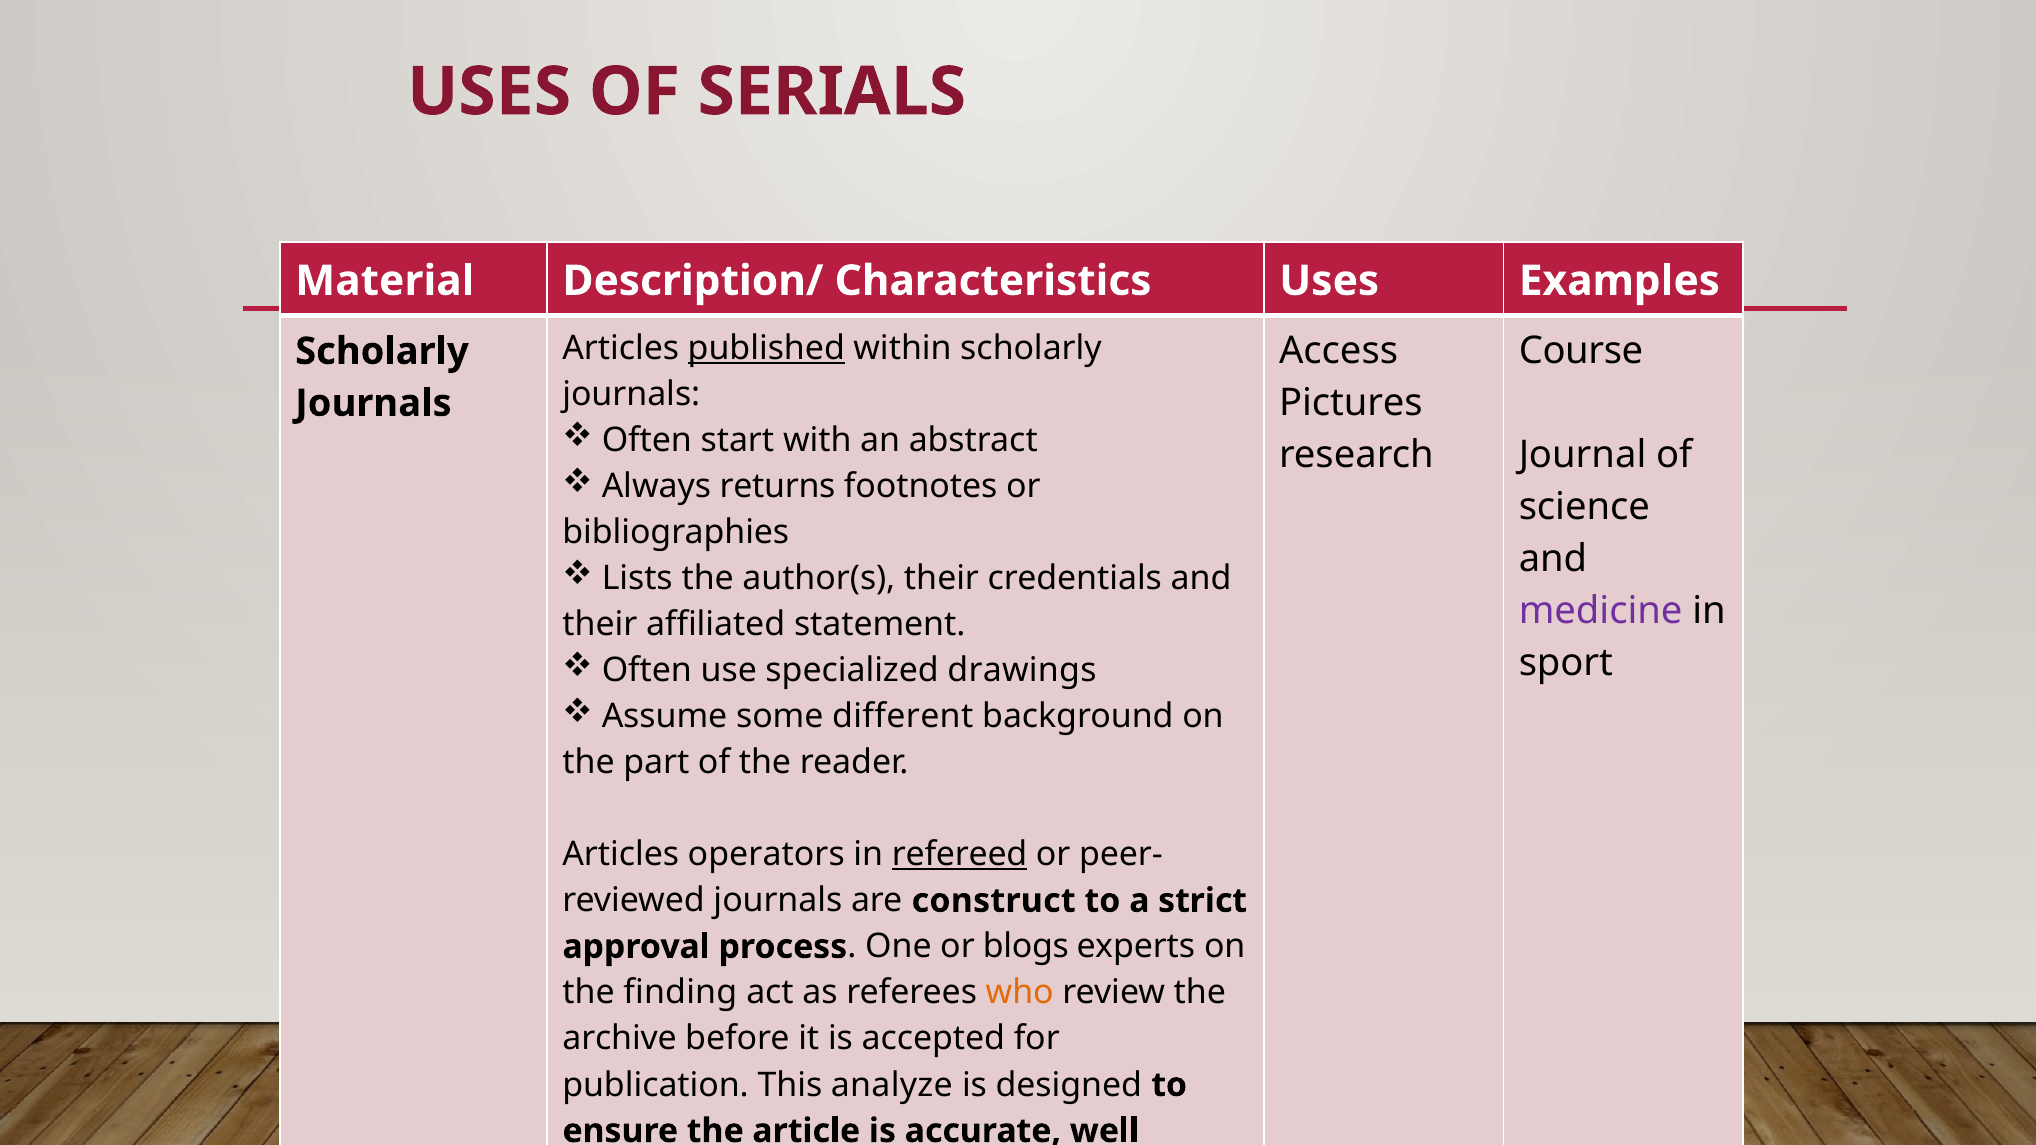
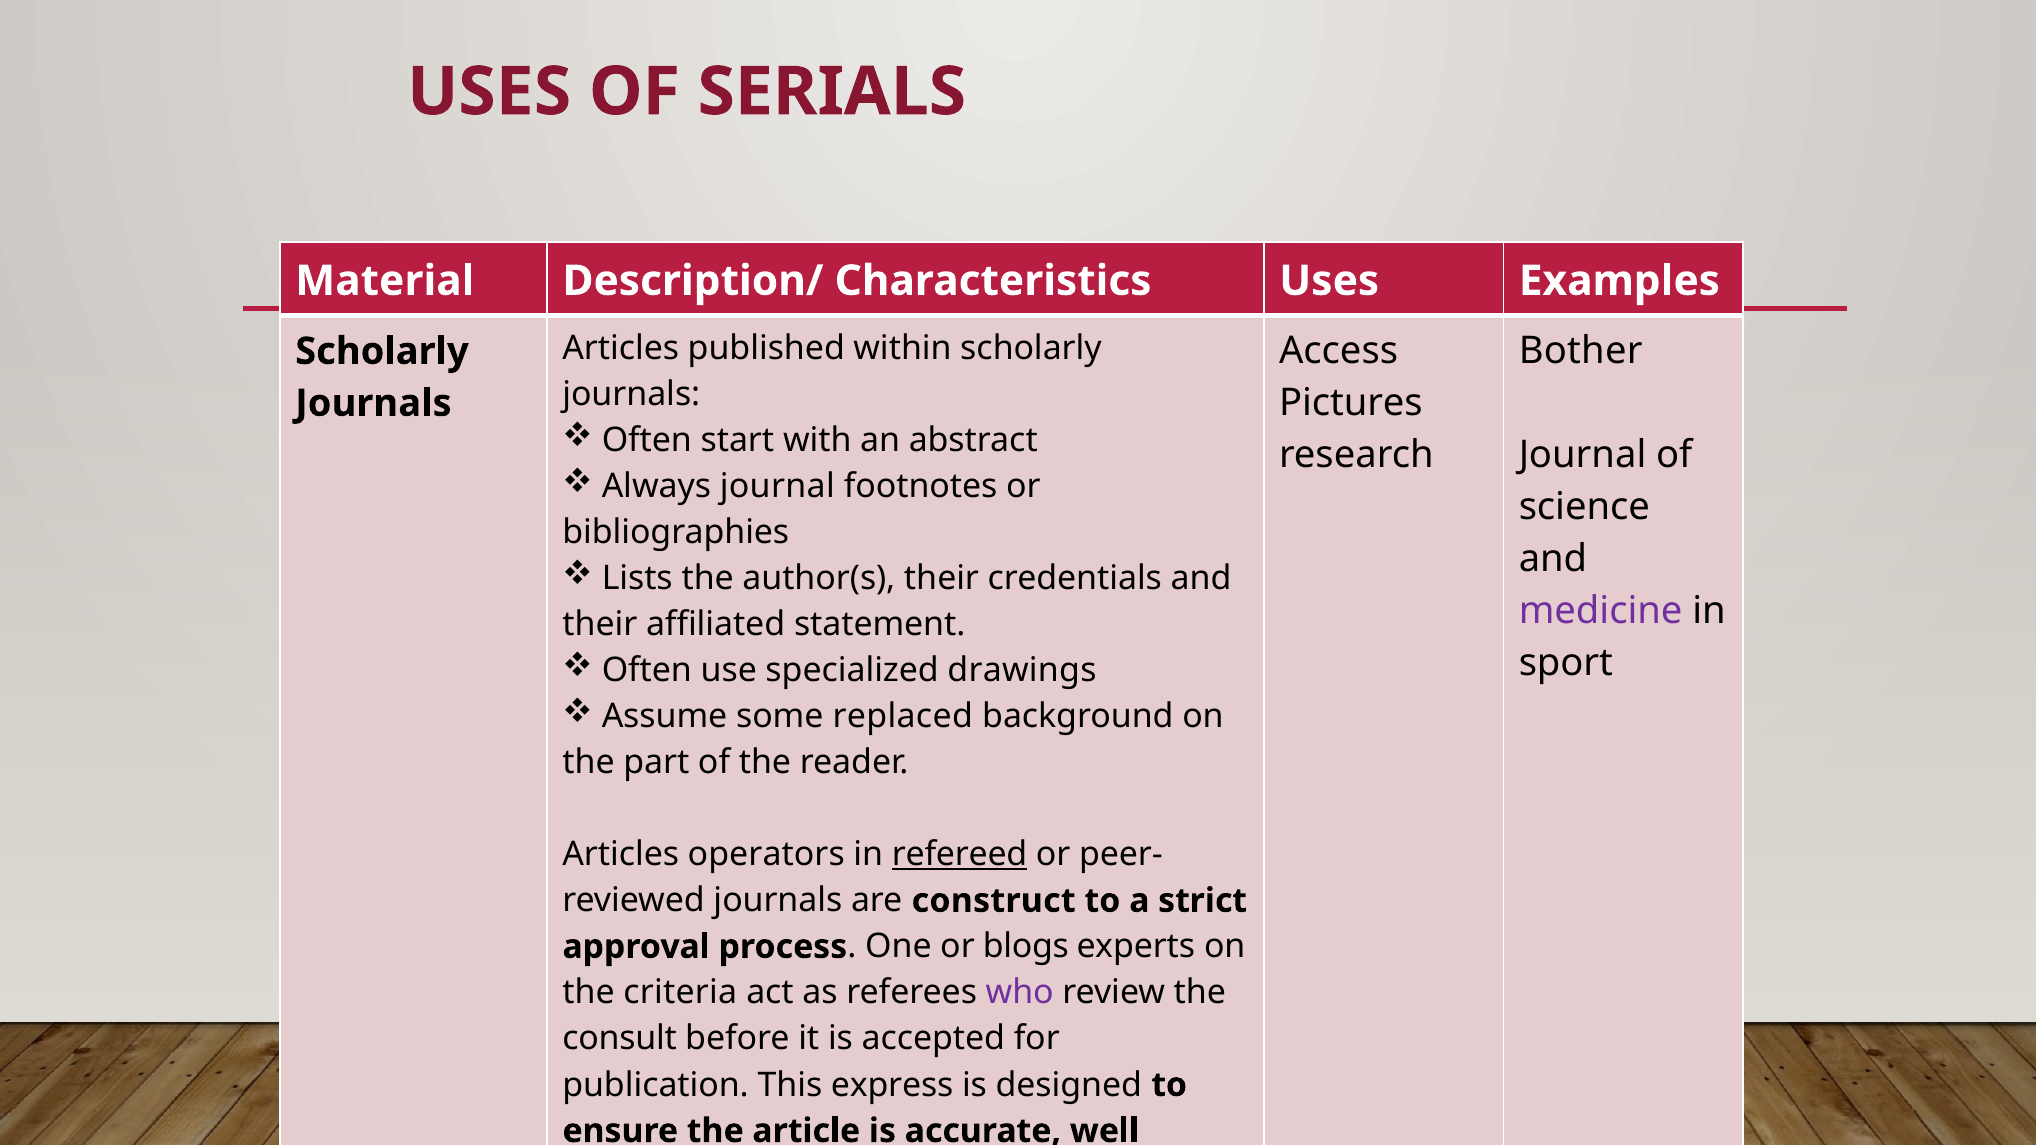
published underline: present -> none
Course: Course -> Bother
Always returns: returns -> journal
different: different -> replaced
finding: finding -> criteria
who colour: orange -> purple
archive: archive -> consult
analyze: analyze -> express
